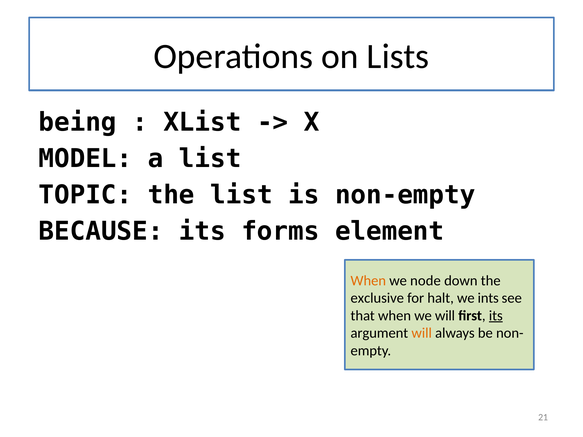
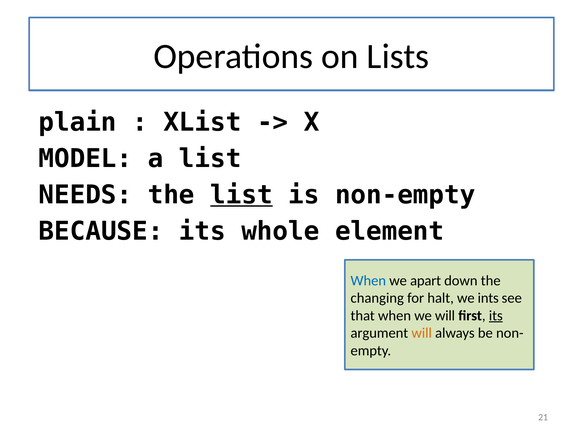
being: being -> plain
TOPIC: TOPIC -> NEEDS
list at (241, 195) underline: none -> present
forms: forms -> whole
When at (368, 281) colour: orange -> blue
node: node -> apart
exclusive: exclusive -> changing
